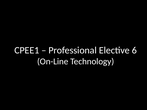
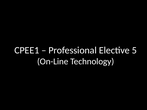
6: 6 -> 5
